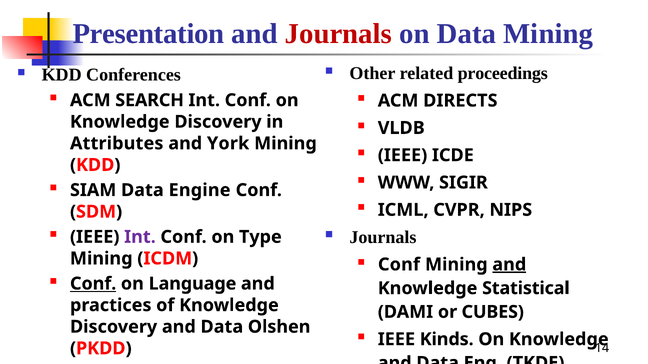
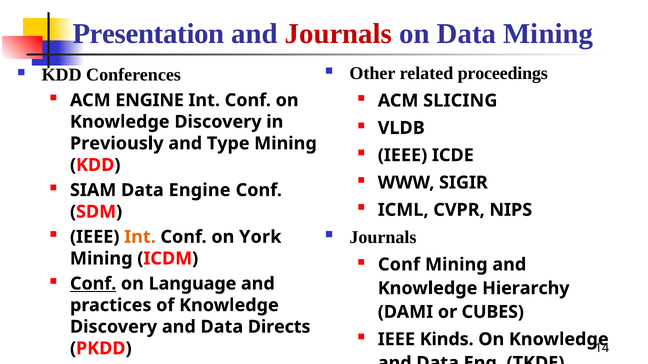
ACM SEARCH: SEARCH -> ENGINE
DIRECTS: DIRECTS -> SLICING
Attributes: Attributes -> Previously
York: York -> Type
Int at (140, 237) colour: purple -> orange
Type: Type -> York
and at (509, 265) underline: present -> none
Statistical: Statistical -> Hierarchy
Olshen: Olshen -> Directs
